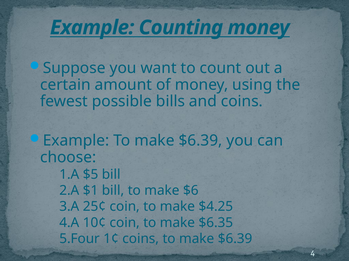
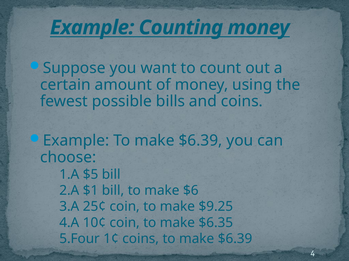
$4.25: $4.25 -> $9.25
